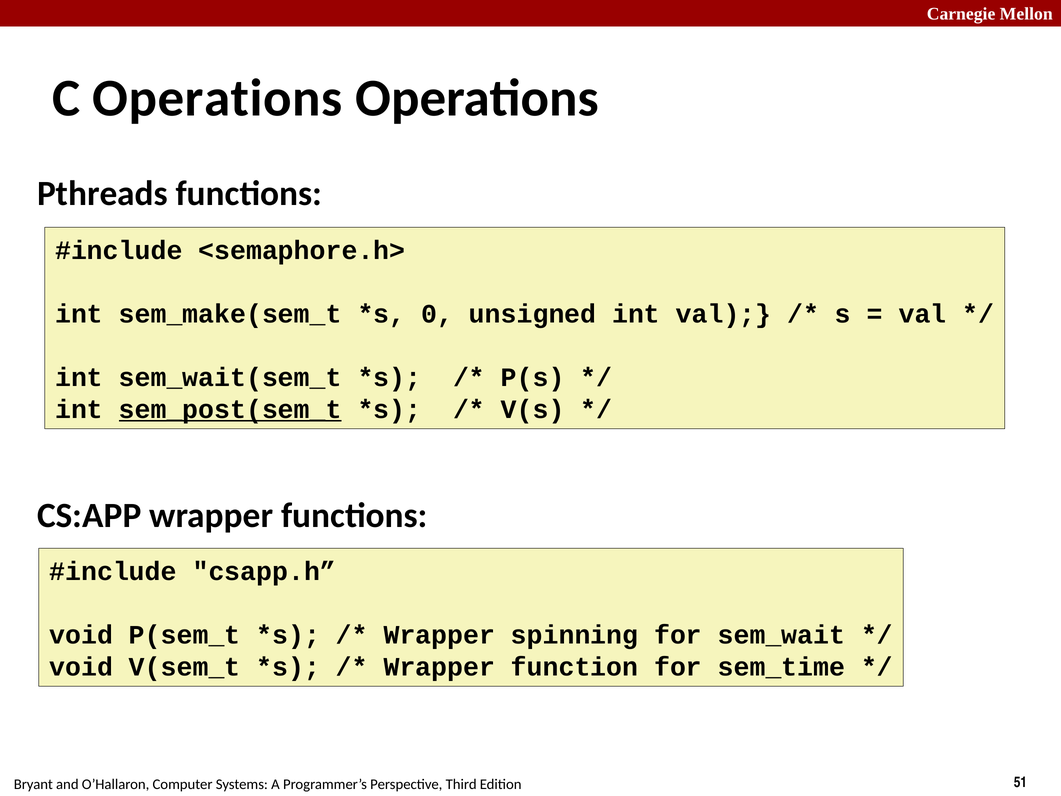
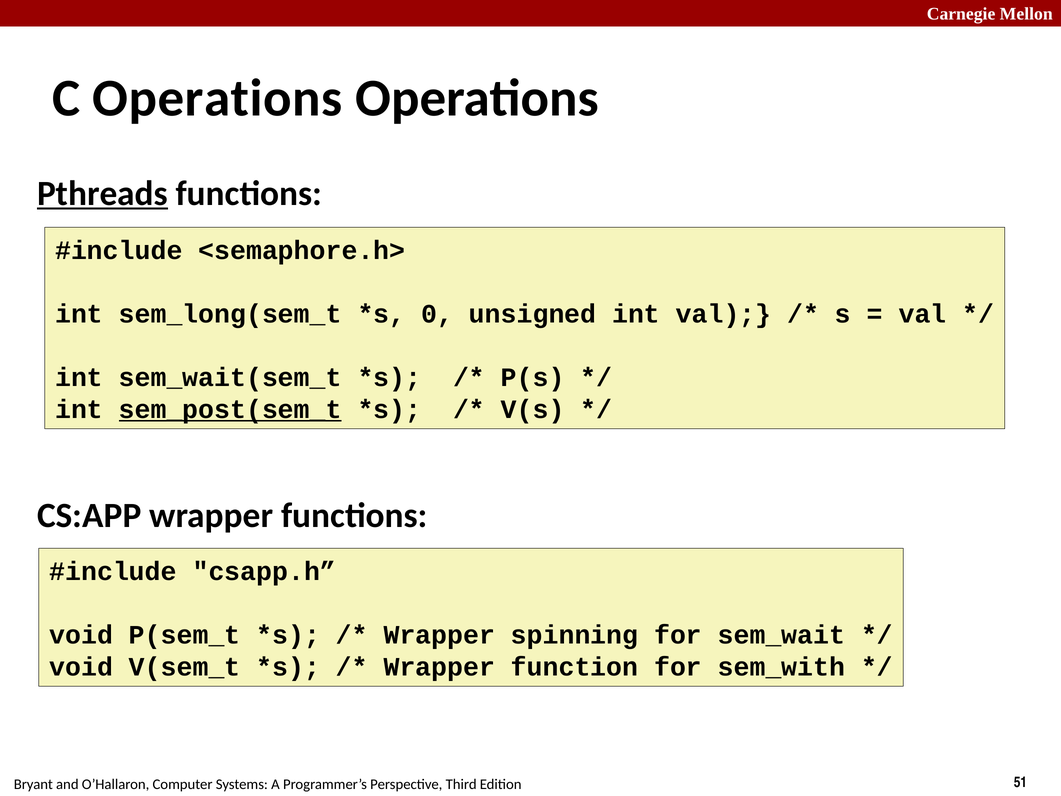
Pthreads underline: none -> present
sem_make(sem_t: sem_make(sem_t -> sem_long(sem_t
sem_time: sem_time -> sem_with
